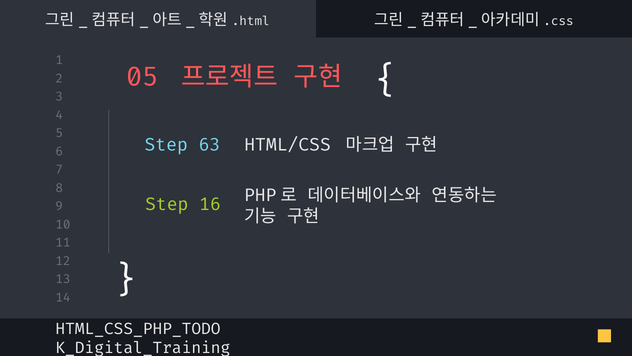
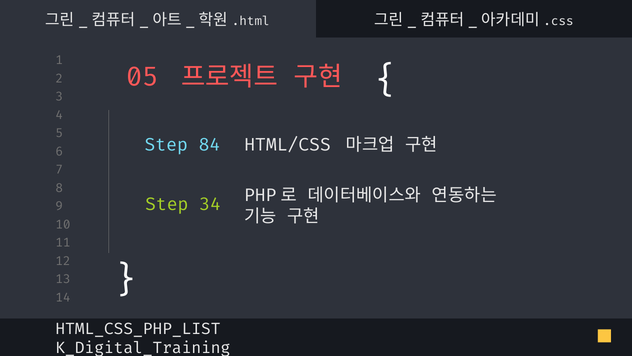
63: 63 -> 84
16: 16 -> 34
HTML_CSS_PHP_TODO: HTML_CSS_PHP_TODO -> HTML_CSS_PHP_LIST
